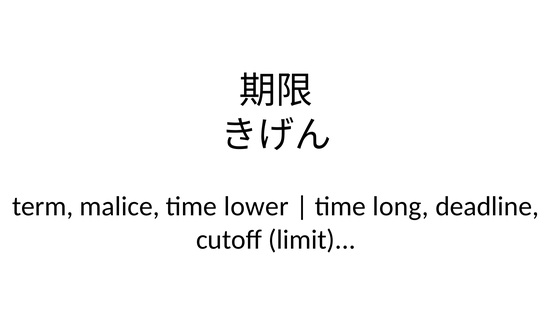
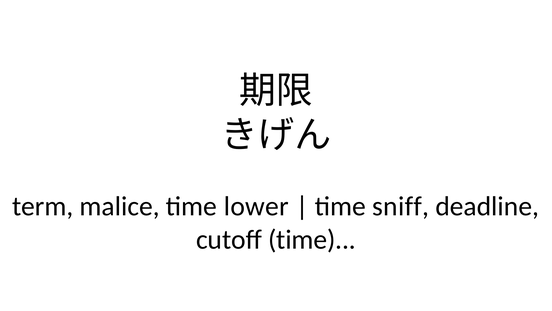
long: long -> sniff
cutoff limit: limit -> time
